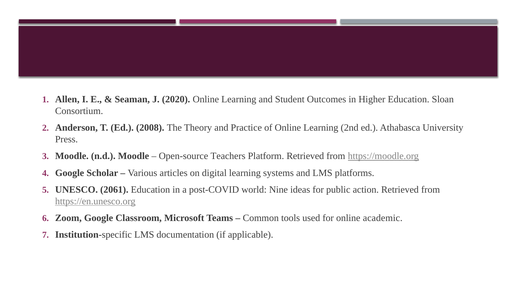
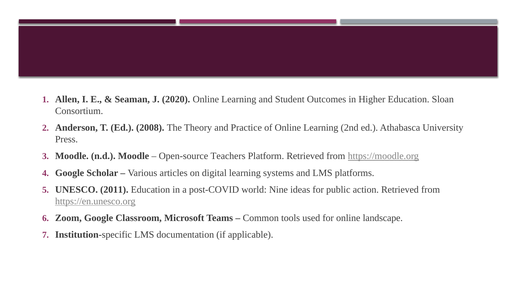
2061: 2061 -> 2011
academic: academic -> landscape
